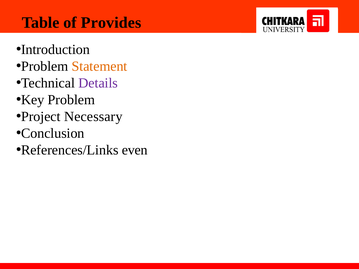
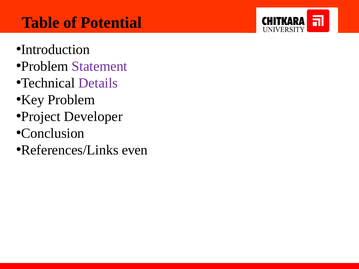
Provides: Provides -> Potential
Statement colour: orange -> purple
Necessary: Necessary -> Developer
